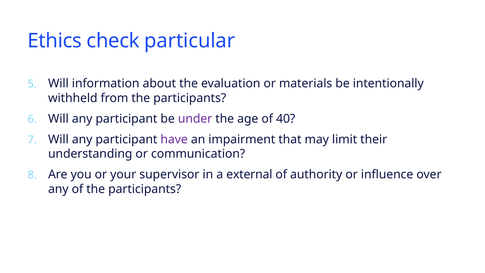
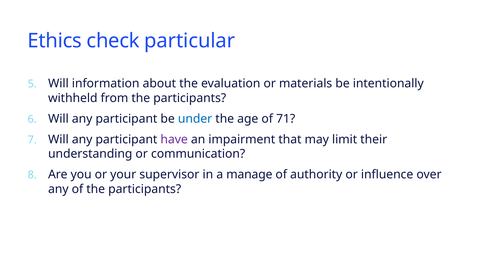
under colour: purple -> blue
40: 40 -> 71
external: external -> manage
